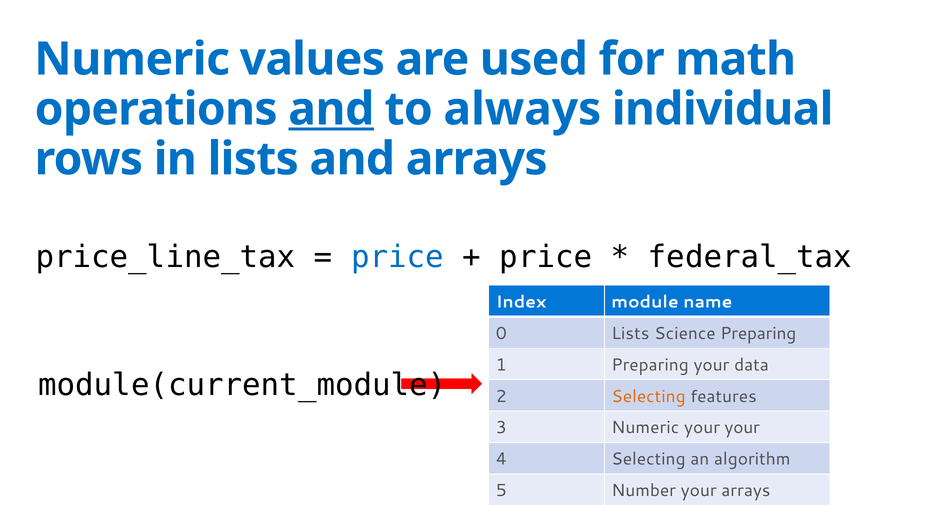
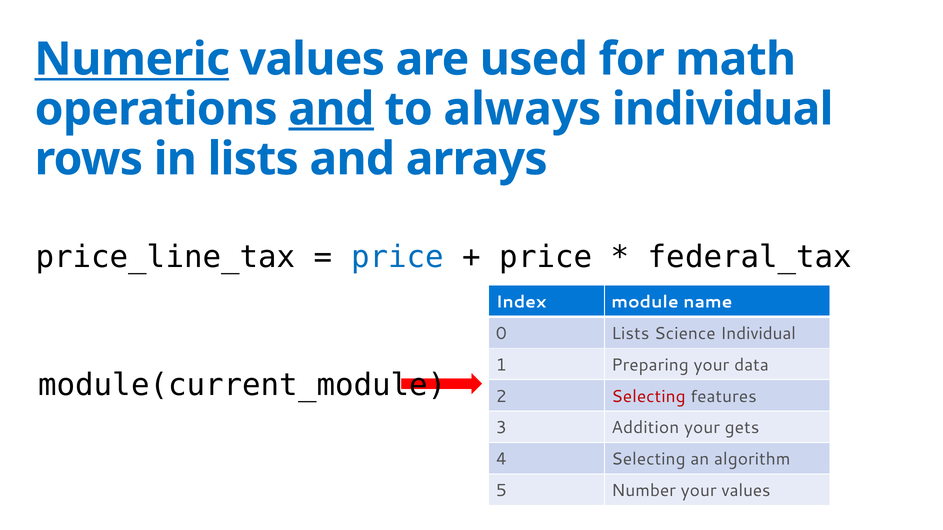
Numeric at (132, 59) underline: none -> present
Science Preparing: Preparing -> Individual
Selecting at (648, 397) colour: orange -> red
3 Numeric: Numeric -> Addition
your your: your -> gets
your arrays: arrays -> values
